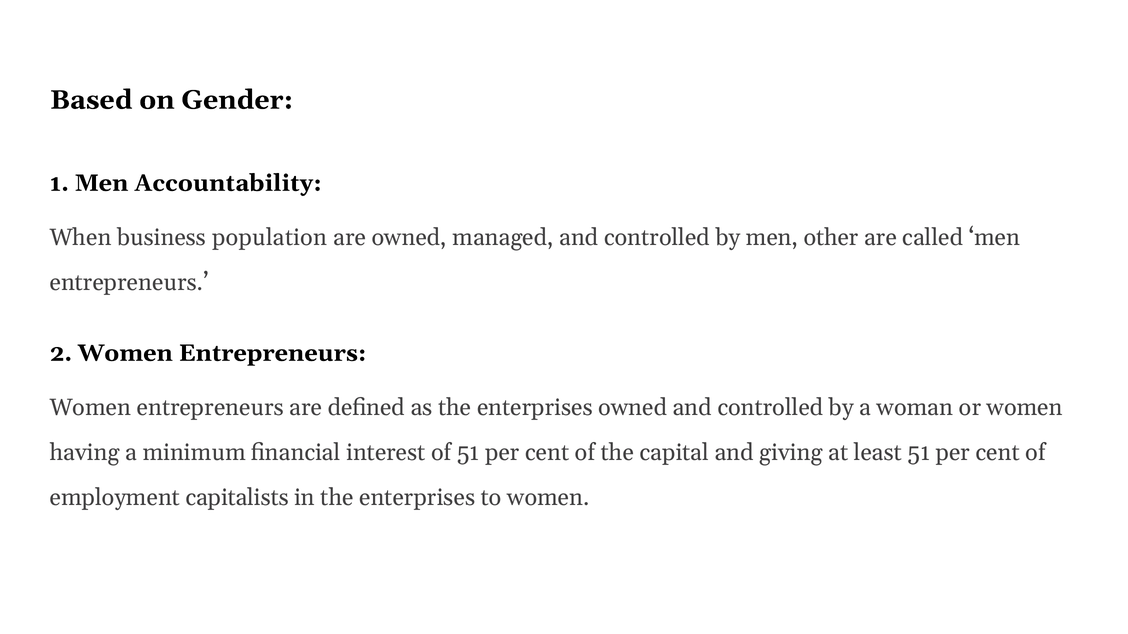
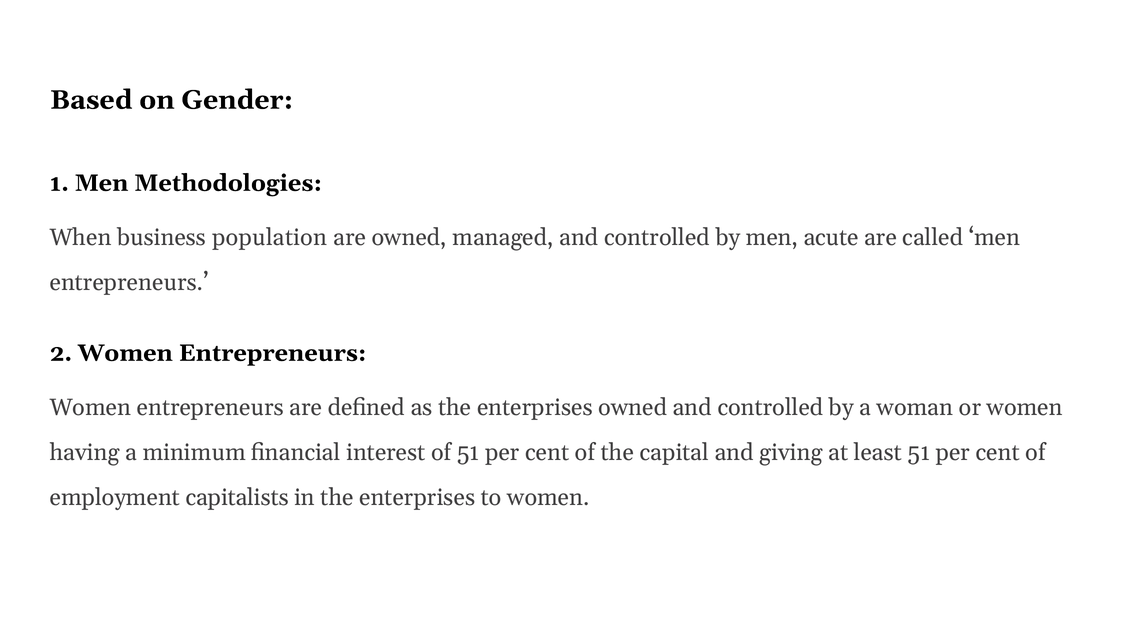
Accountability: Accountability -> Methodologies
other: other -> acute
